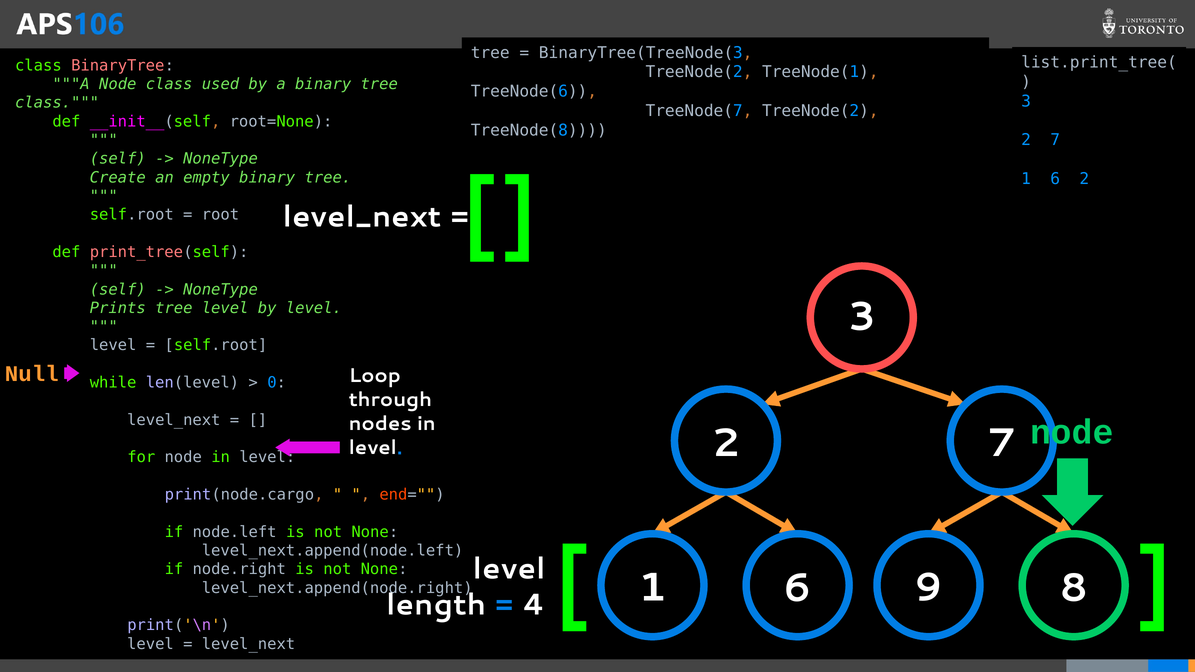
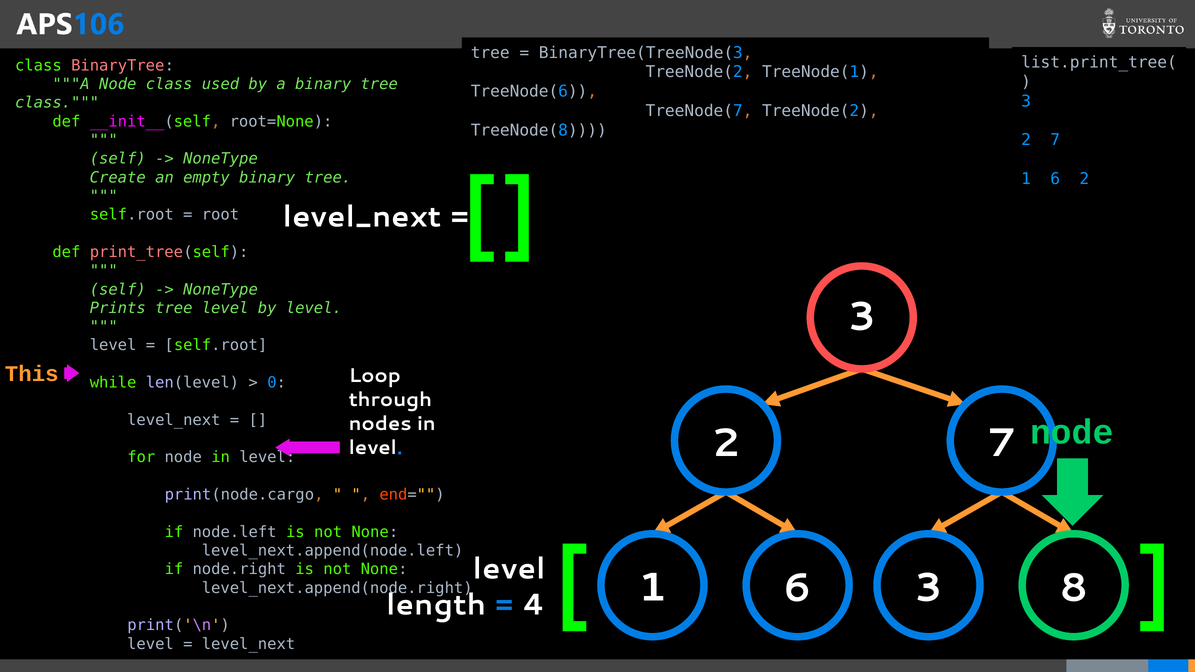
Null: Null -> This
6 9: 9 -> 3
